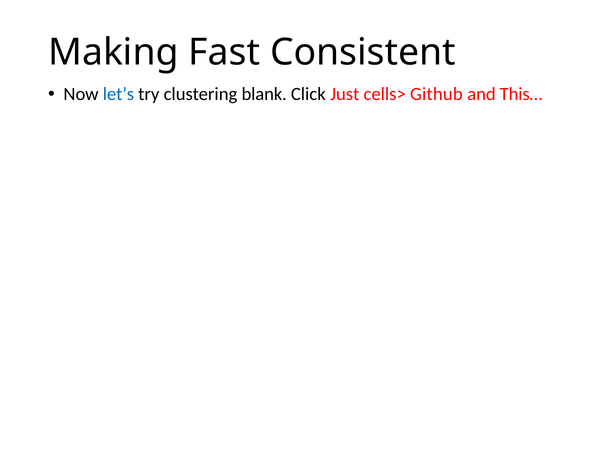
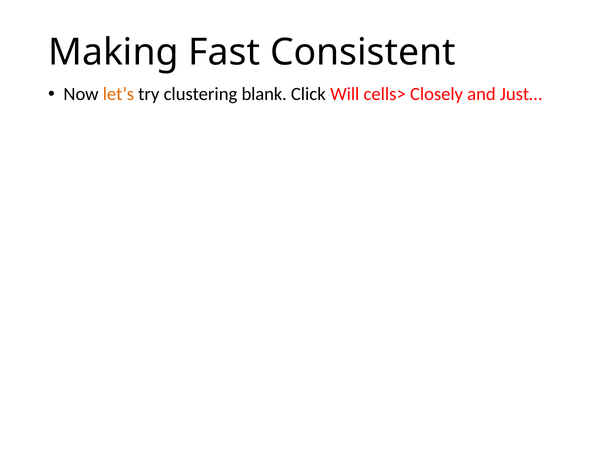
let’s colour: blue -> orange
Just: Just -> Will
Github: Github -> Closely
This…: This… -> Just…
